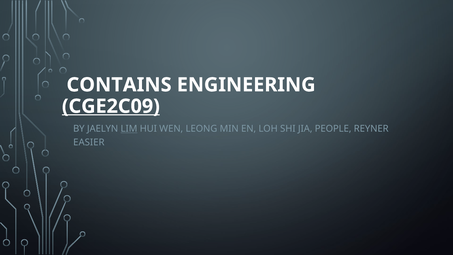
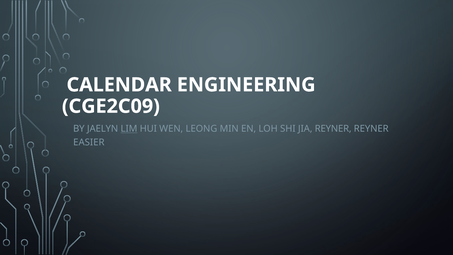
CONTAINS: CONTAINS -> CALENDAR
CGE2C09 underline: present -> none
JIA PEOPLE: PEOPLE -> REYNER
